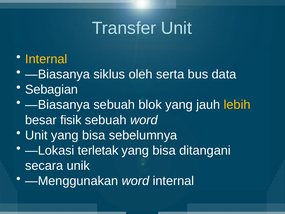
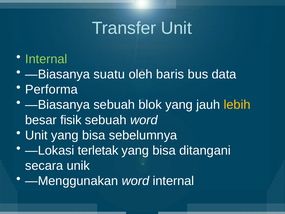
Internal at (46, 59) colour: yellow -> light green
siklus: siklus -> suatu
serta: serta -> baris
Sebagian: Sebagian -> Performa
